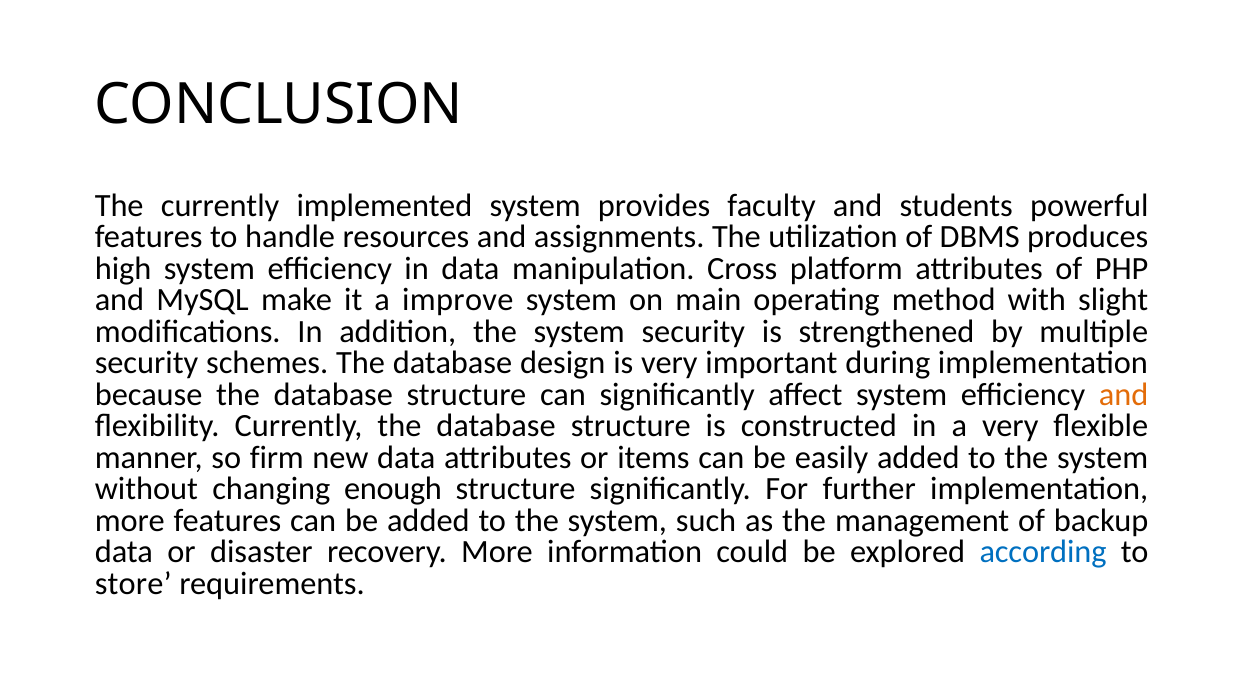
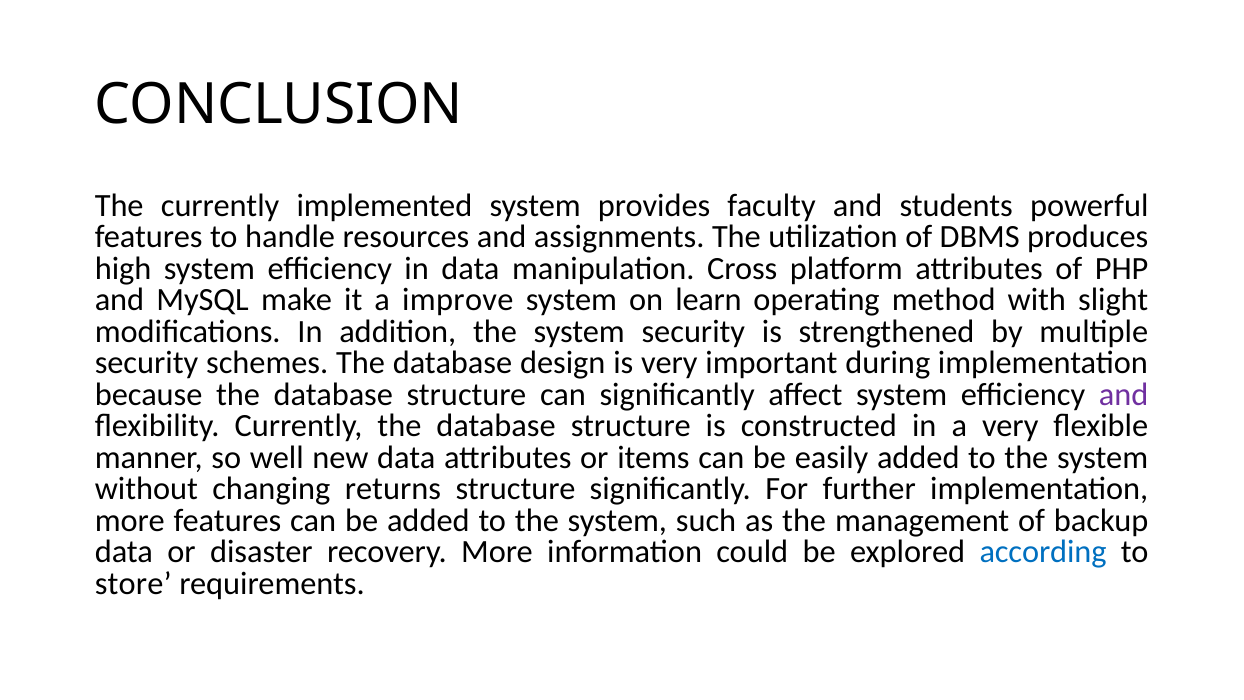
main: main -> learn
and at (1124, 394) colour: orange -> purple
firm: firm -> well
enough: enough -> returns
